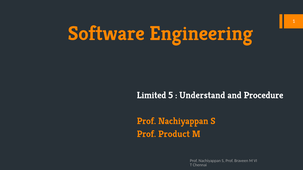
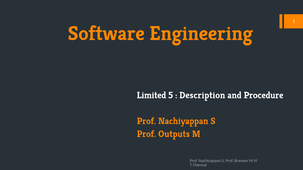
Understand: Understand -> Description
Product: Product -> Outputs
